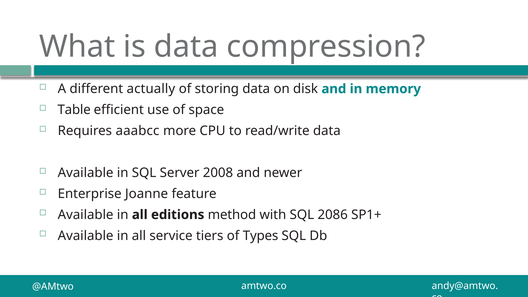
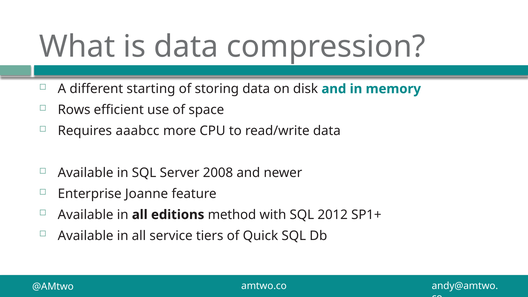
actually: actually -> starting
Table: Table -> Rows
2086: 2086 -> 2012
Types: Types -> Quick
